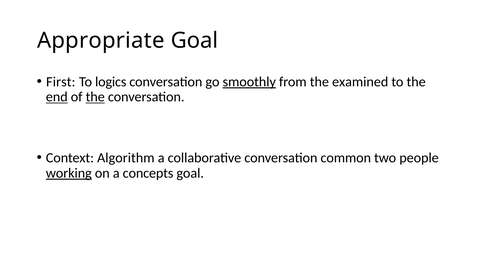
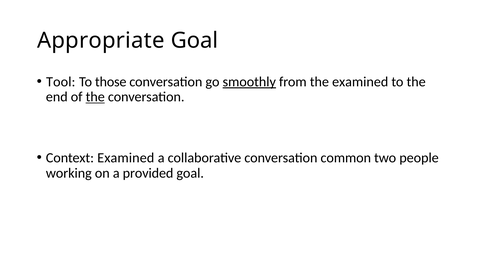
First: First -> Tool
logics: logics -> those
end underline: present -> none
Context Algorithm: Algorithm -> Examined
working underline: present -> none
concepts: concepts -> provided
